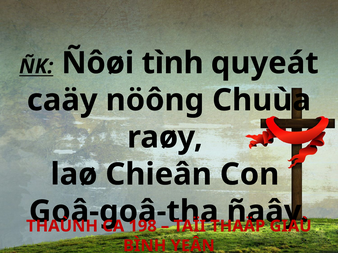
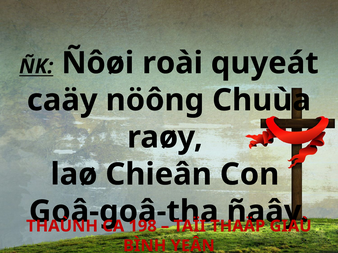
tình: tình -> roài
